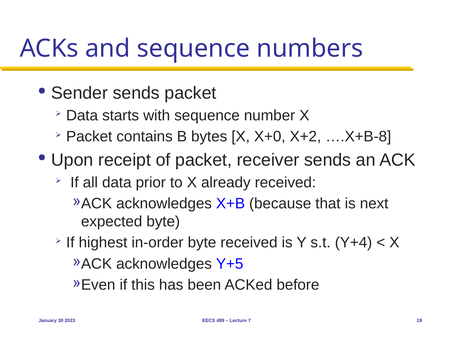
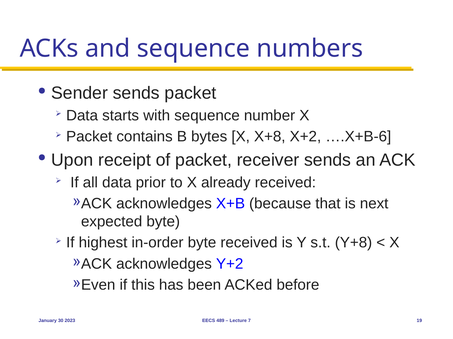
X+0: X+0 -> X+8
….X+B-8: ….X+B-8 -> ….X+B-6
Y+4: Y+4 -> Y+8
Y+5: Y+5 -> Y+2
